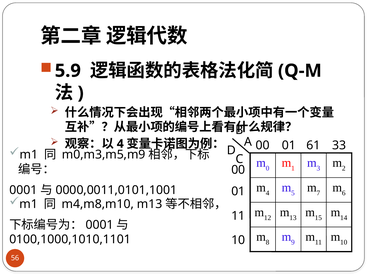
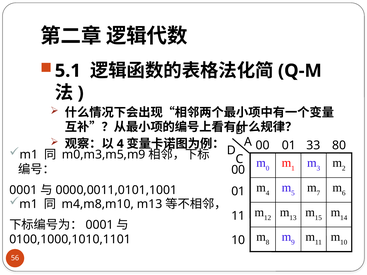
5.9: 5.9 -> 5.1
61: 61 -> 33
33: 33 -> 80
